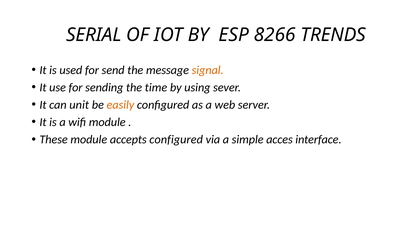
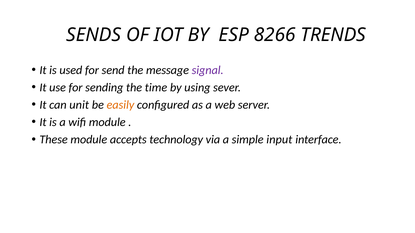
SERIAL: SERIAL -> SENDS
signal colour: orange -> purple
accepts configured: configured -> technology
acces: acces -> input
